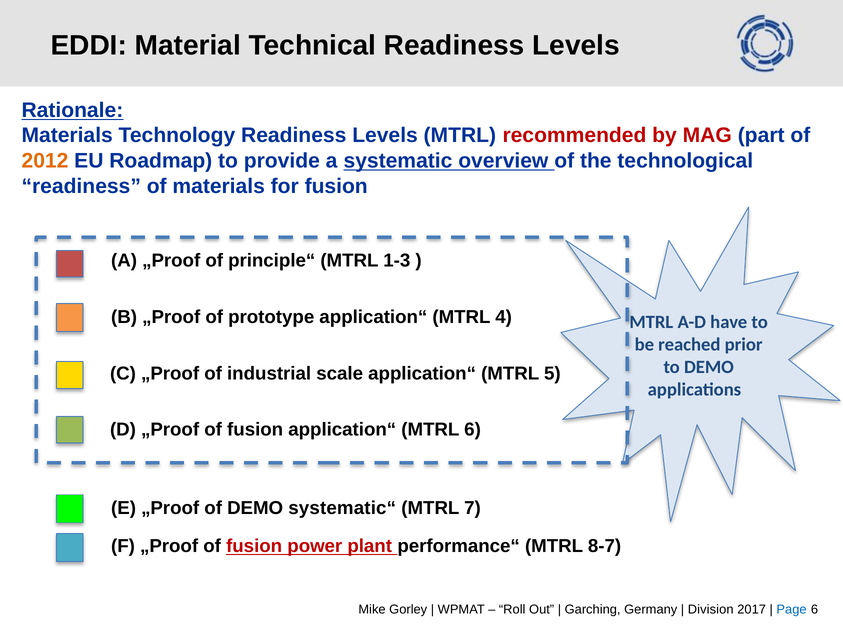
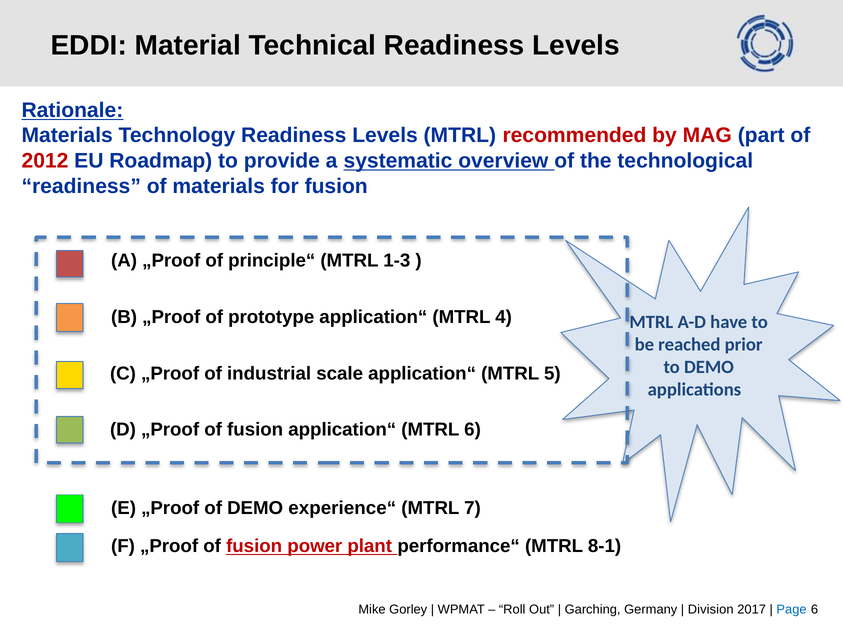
2012 colour: orange -> red
systematic“: systematic“ -> experience“
8-7: 8-7 -> 8-1
